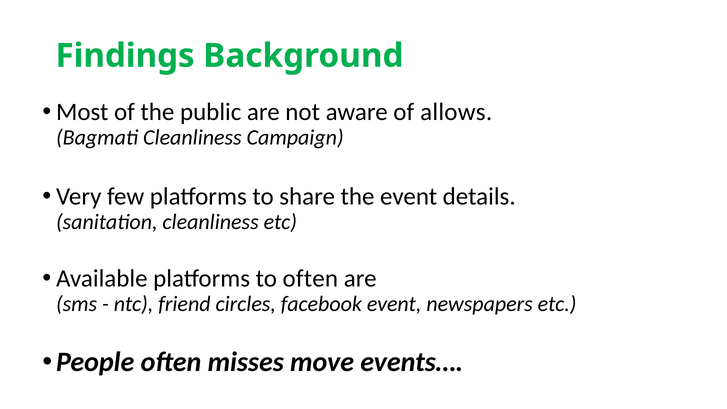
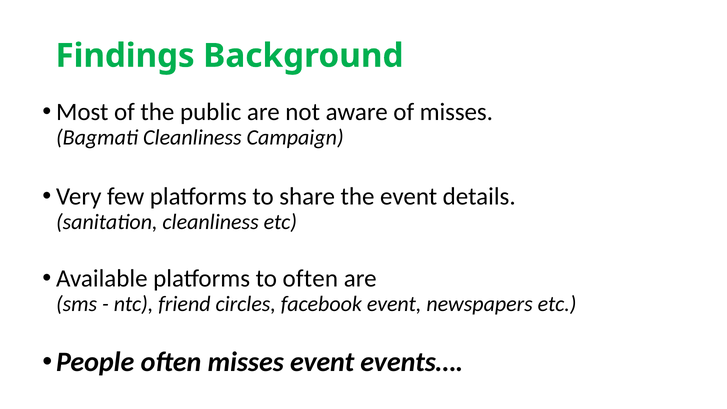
of allows: allows -> misses
misses move: move -> event
